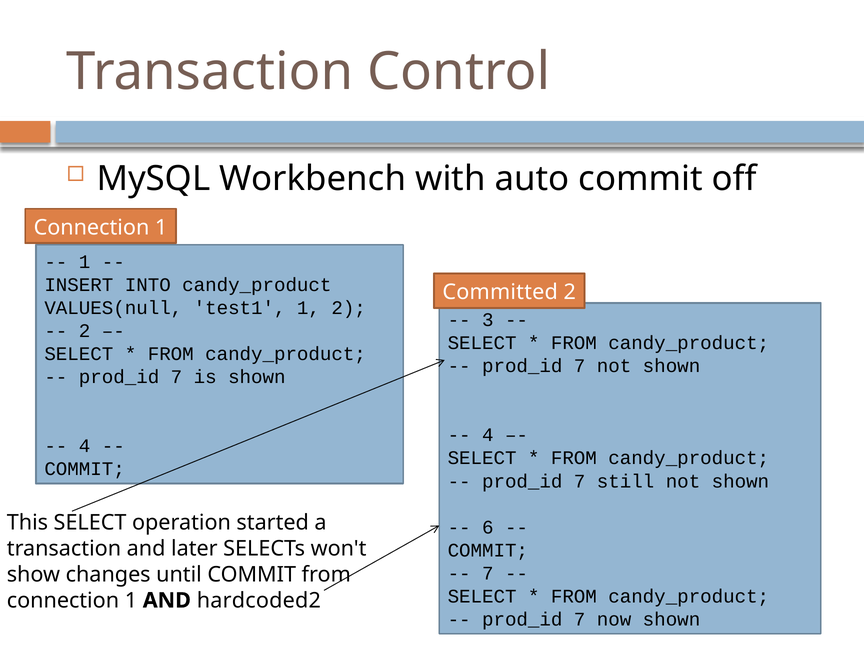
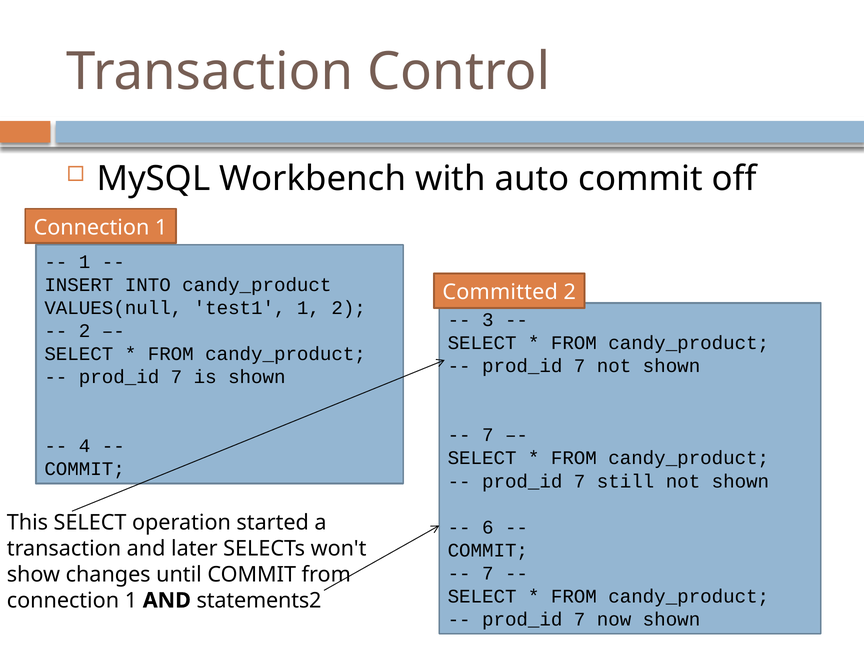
4 at (488, 435): 4 -> 7
hardcoded2: hardcoded2 -> statements2
